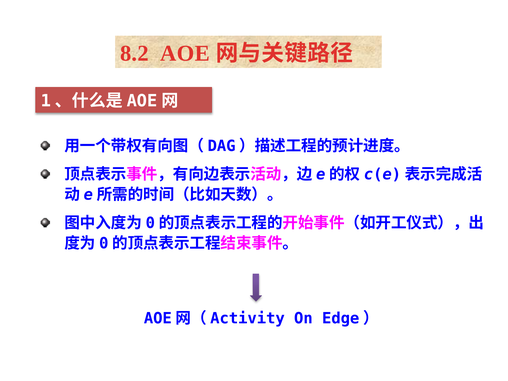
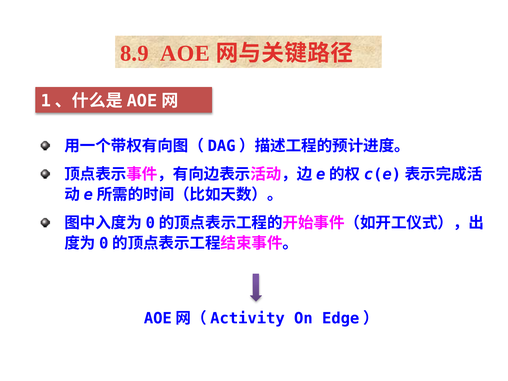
8.2: 8.2 -> 8.9
